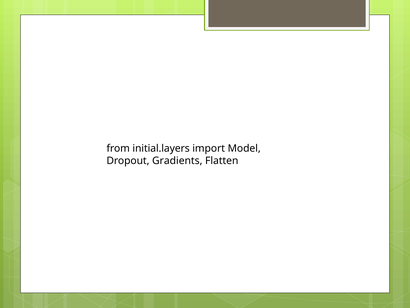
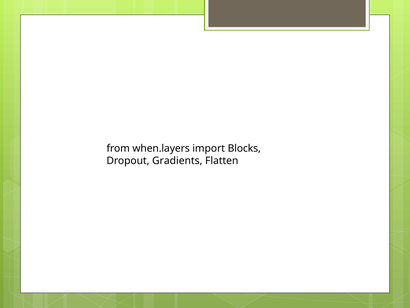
initial.layers: initial.layers -> when.layers
Model: Model -> Blocks
